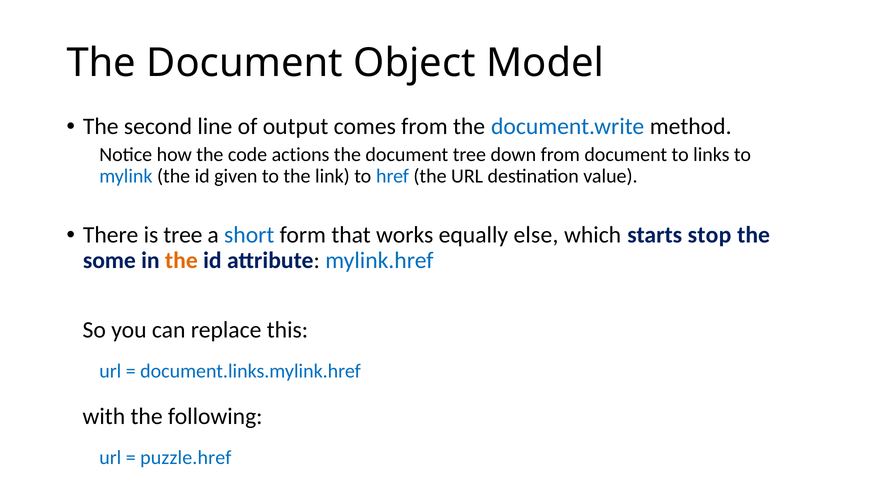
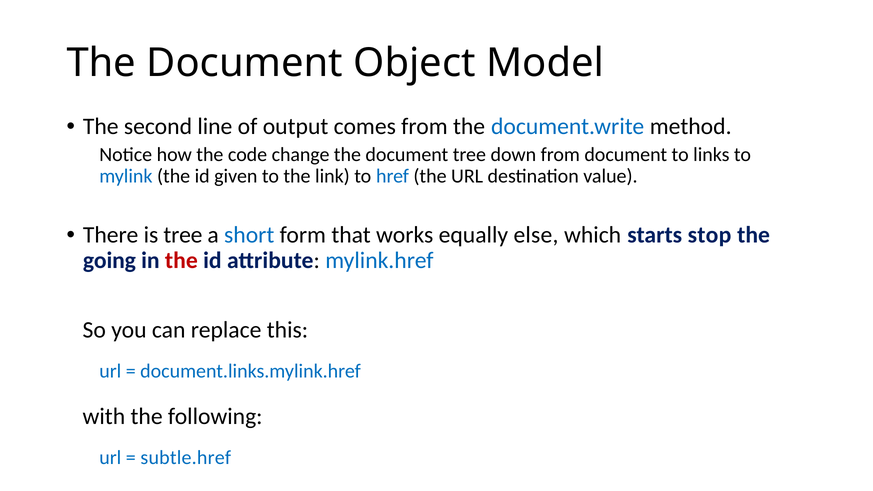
actions: actions -> change
some: some -> going
the at (181, 261) colour: orange -> red
puzzle.href: puzzle.href -> subtle.href
